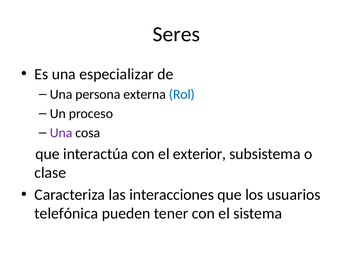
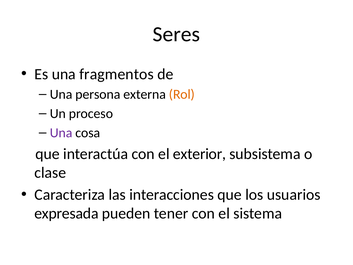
especializar: especializar -> fragmentos
Rol colour: blue -> orange
telefónica: telefónica -> expresada
